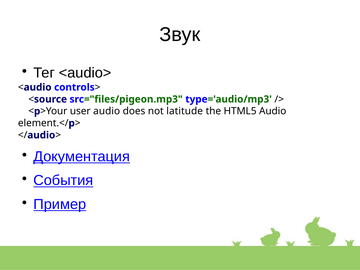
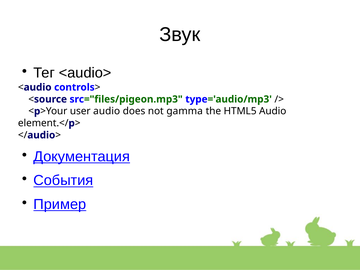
latitude: latitude -> gamma
